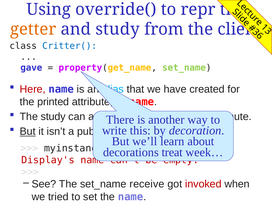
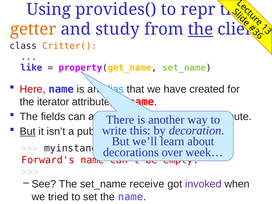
override(: override( -> provides(
the at (201, 29) underline: none -> present
Critter( colour: blue -> orange
gave at (31, 68): gave -> like
printed: printed -> iterator
The study: study -> fields
treat: treat -> over
Display's: Display's -> Forward's
invoked colour: red -> purple
